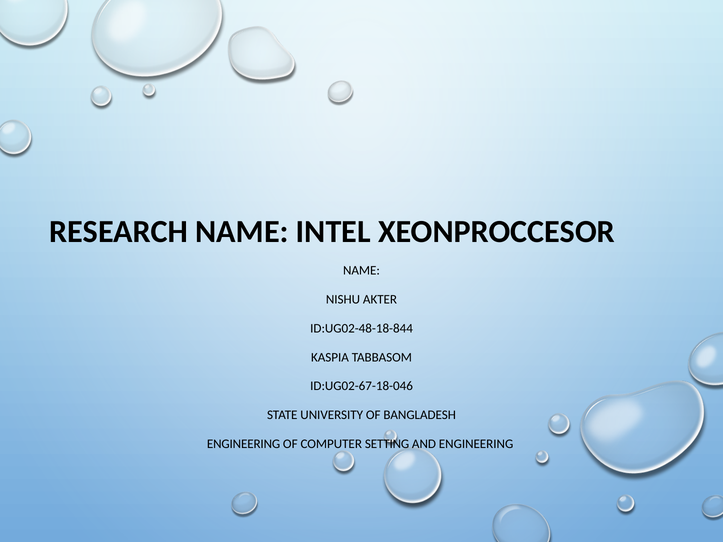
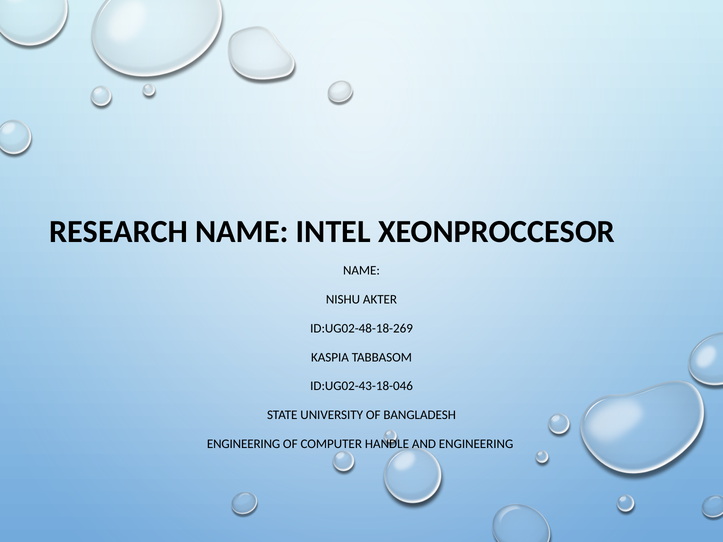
ID:UG02-48-18-844: ID:UG02-48-18-844 -> ID:UG02-48-18-269
ID:UG02-67-18-046: ID:UG02-67-18-046 -> ID:UG02-43-18-046
SETTING: SETTING -> HANDLE
